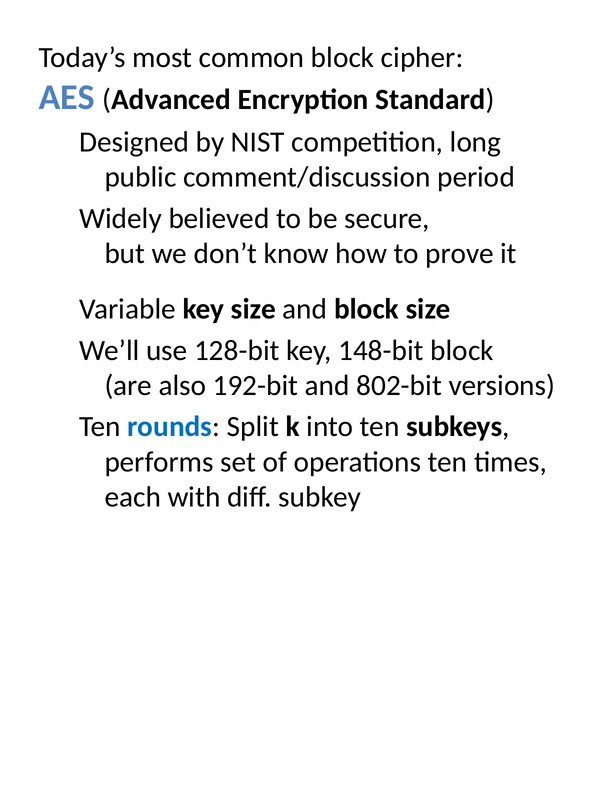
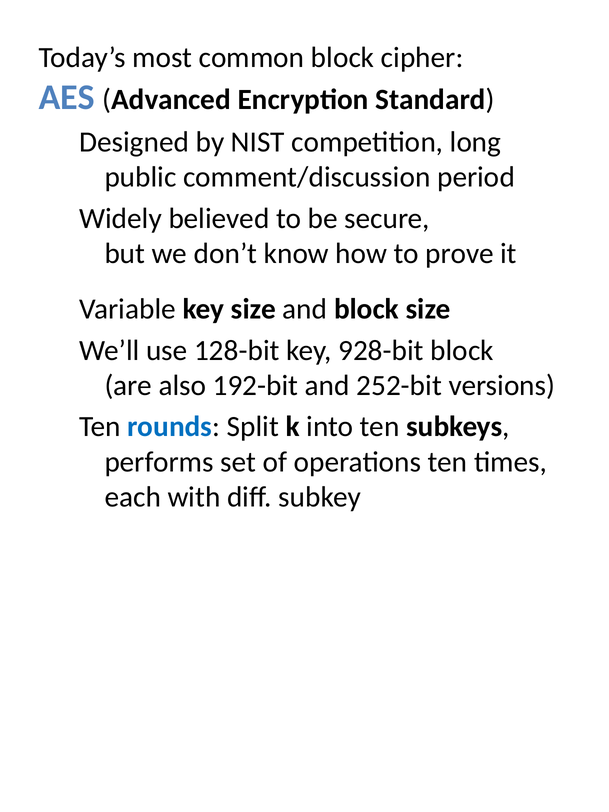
148-bit: 148-bit -> 928-bit
802-bit: 802-bit -> 252-bit
